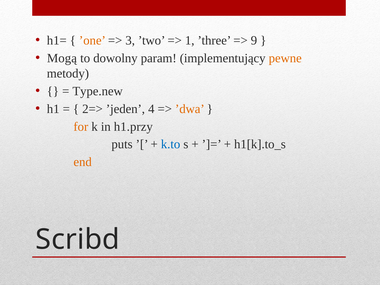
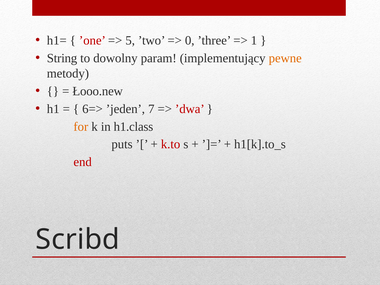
’one colour: orange -> red
3: 3 -> 5
1: 1 -> 0
9: 9 -> 1
Mogą: Mogą -> String
Type.new: Type.new -> Łooo.new
2=>: 2=> -> 6=>
4: 4 -> 7
’dwa colour: orange -> red
h1.przy: h1.przy -> h1.class
k.to colour: blue -> red
end colour: orange -> red
